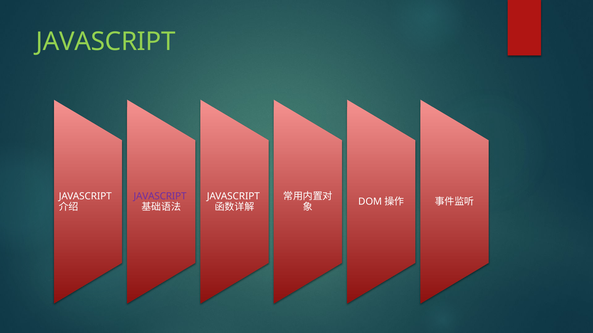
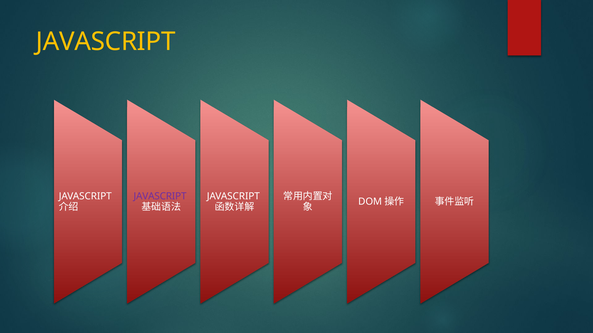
JAVASCRIPT at (106, 42) colour: light green -> yellow
